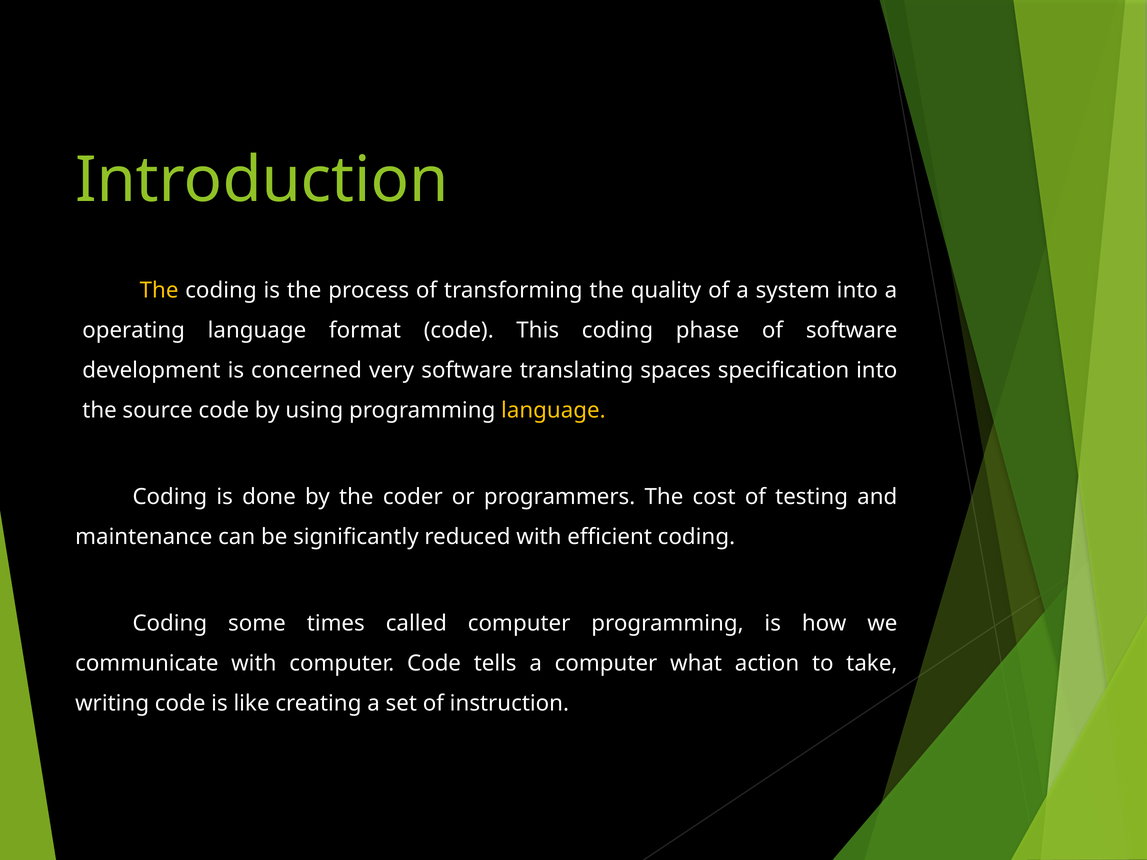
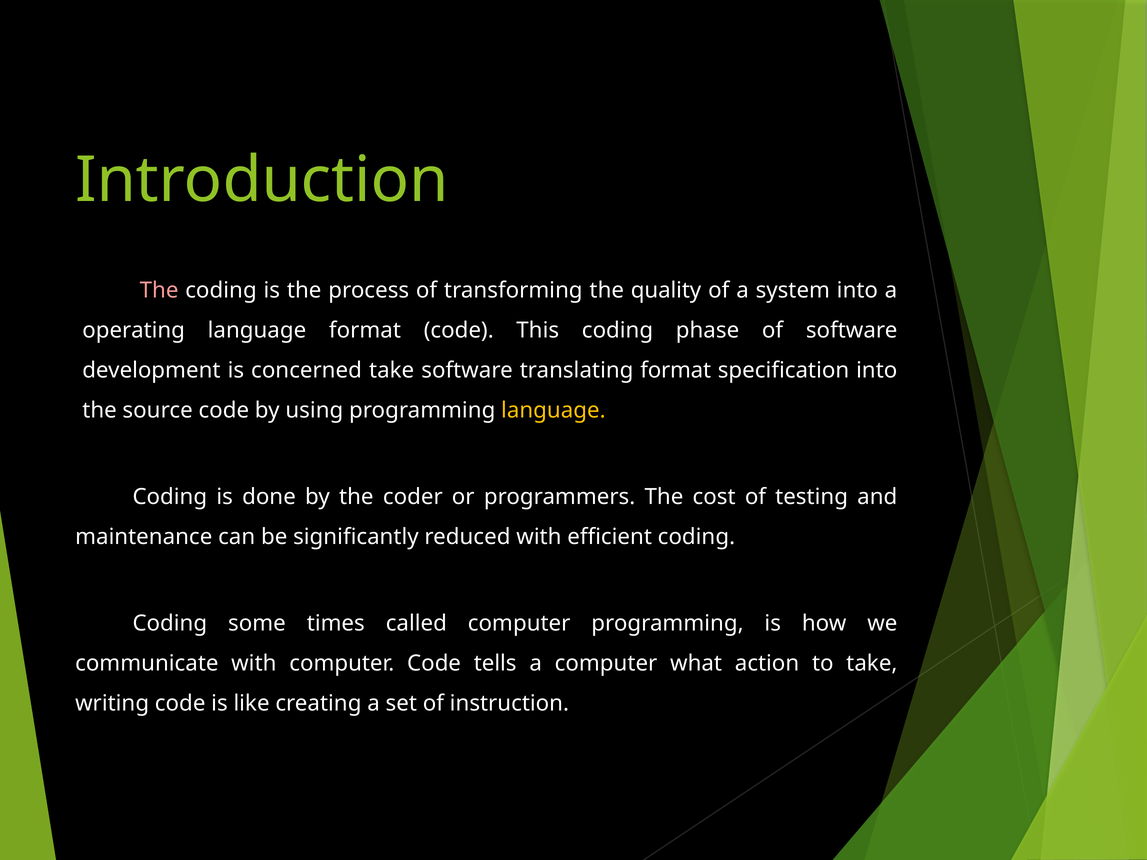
The at (159, 290) colour: yellow -> pink
concerned very: very -> take
translating spaces: spaces -> format
